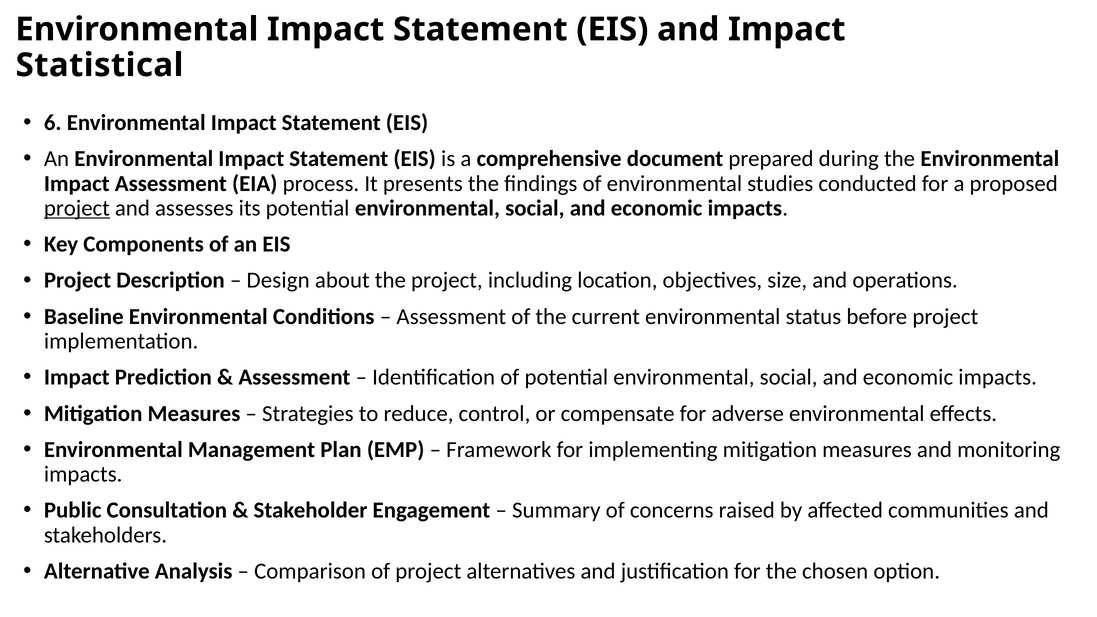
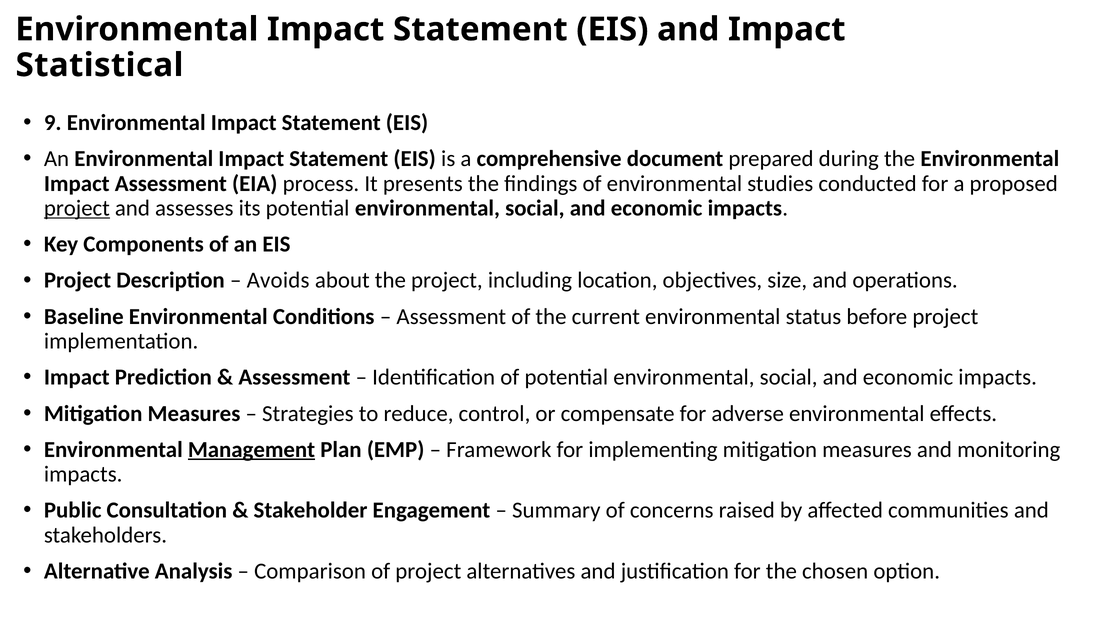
6: 6 -> 9
Design: Design -> Avoids
Management underline: none -> present
